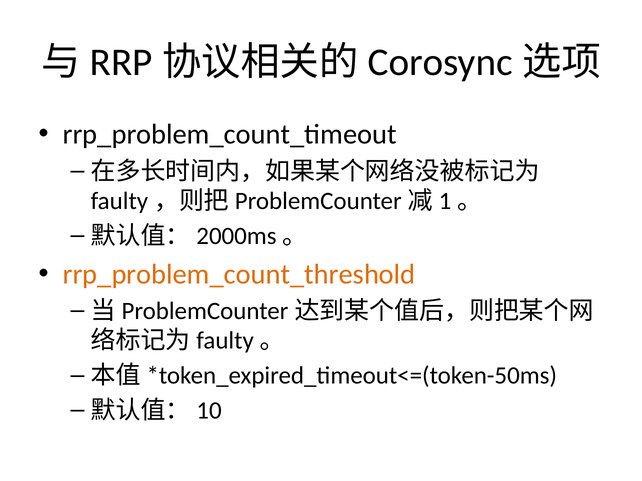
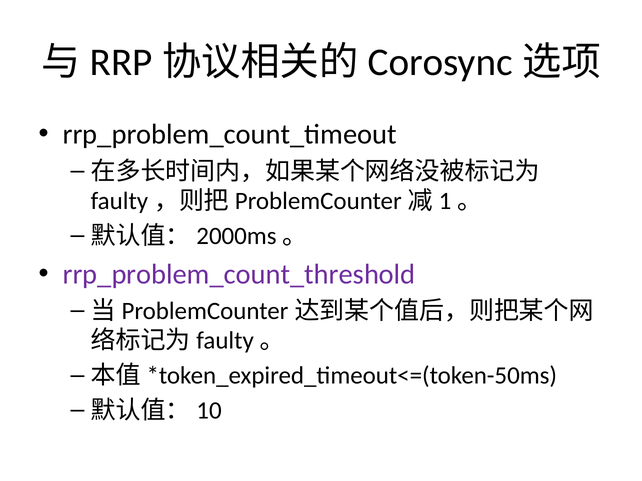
rrp_problem_count_threshold colour: orange -> purple
